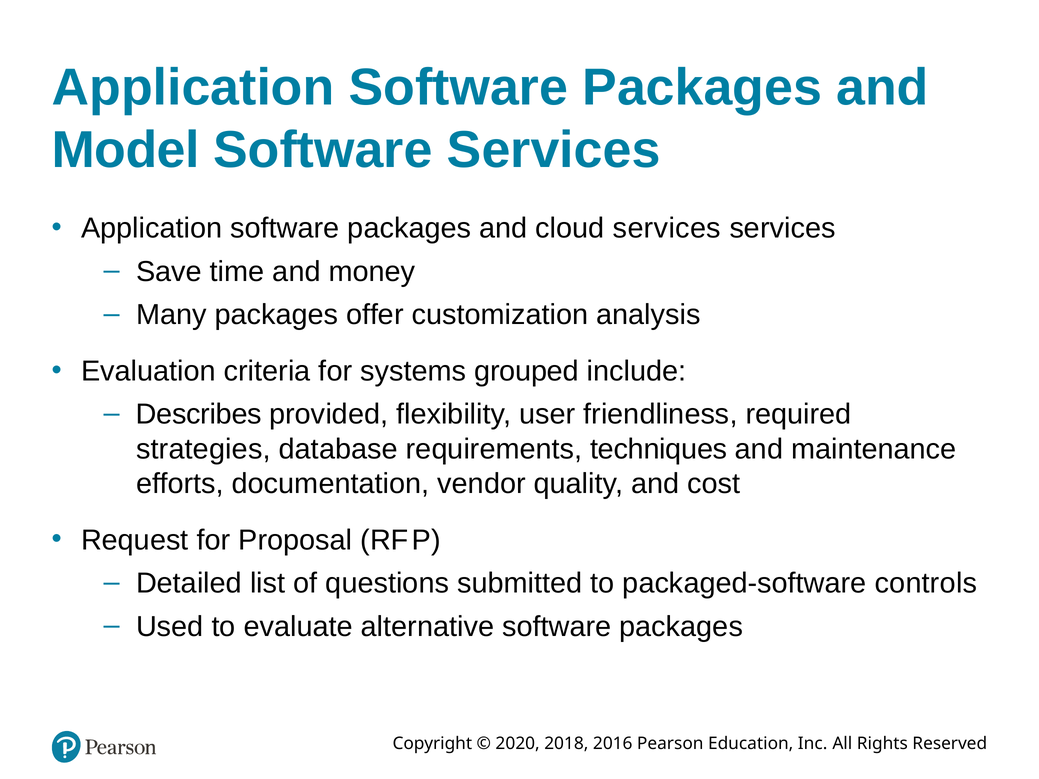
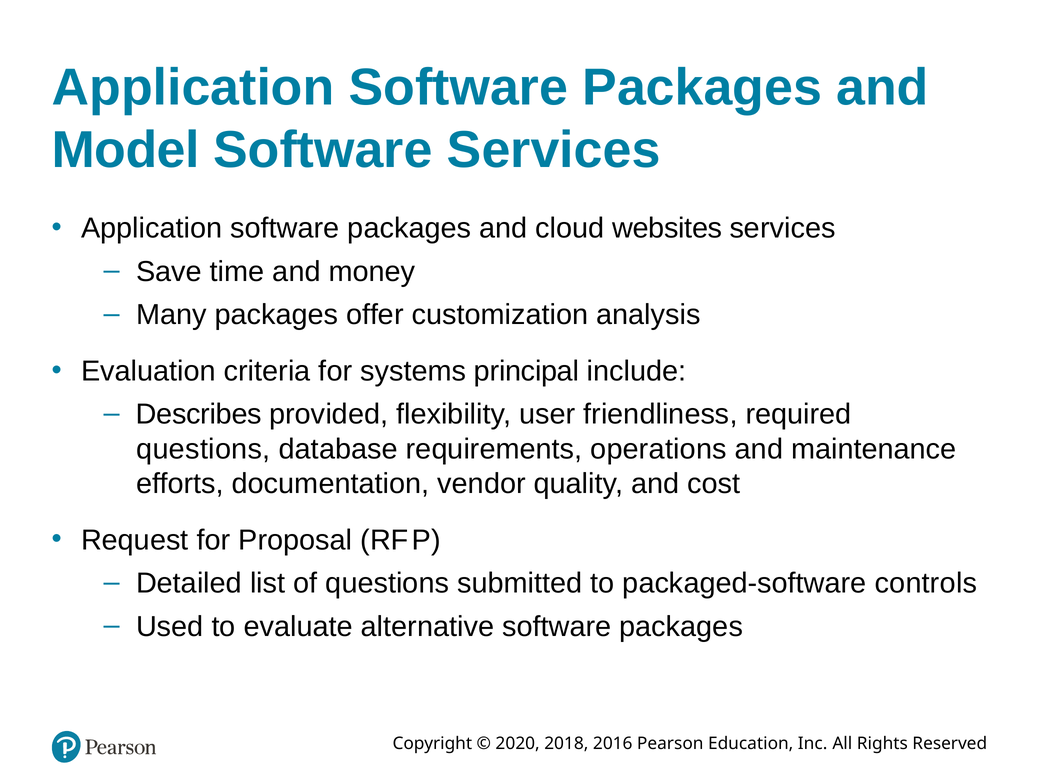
cloud services: services -> websites
grouped: grouped -> principal
strategies at (203, 449): strategies -> questions
techniques: techniques -> operations
